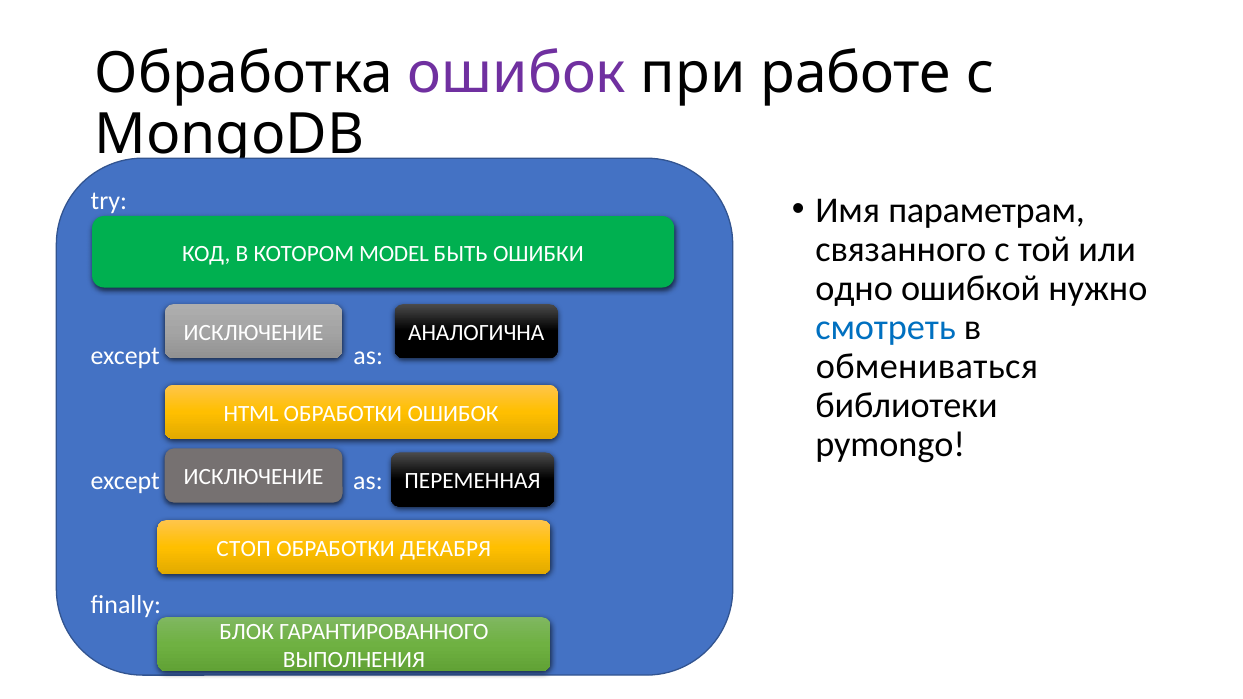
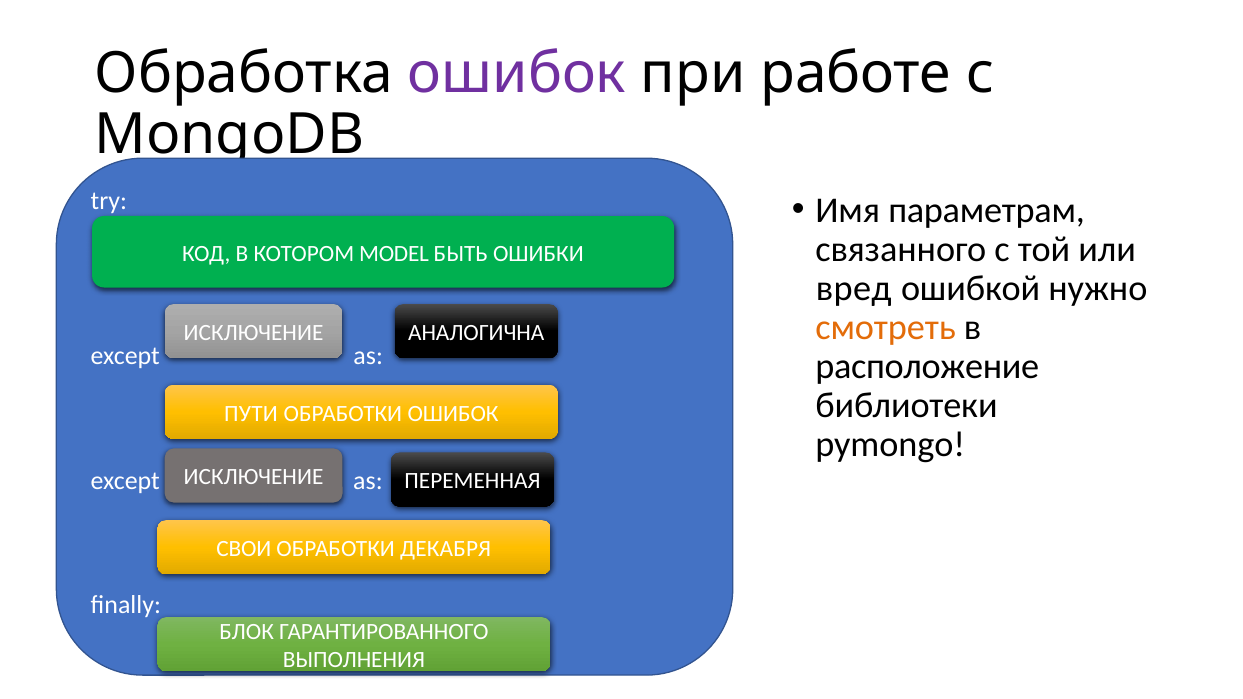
одно: одно -> вред
смотреть colour: blue -> orange
обмениваться: обмениваться -> расположение
HTML: HTML -> ПУТИ
СТОП: СТОП -> СВОИ
